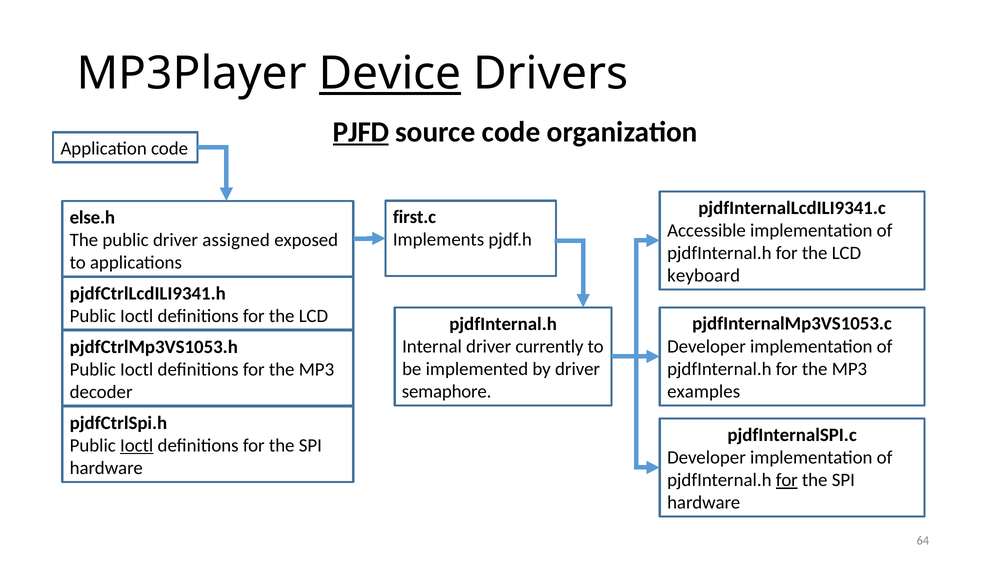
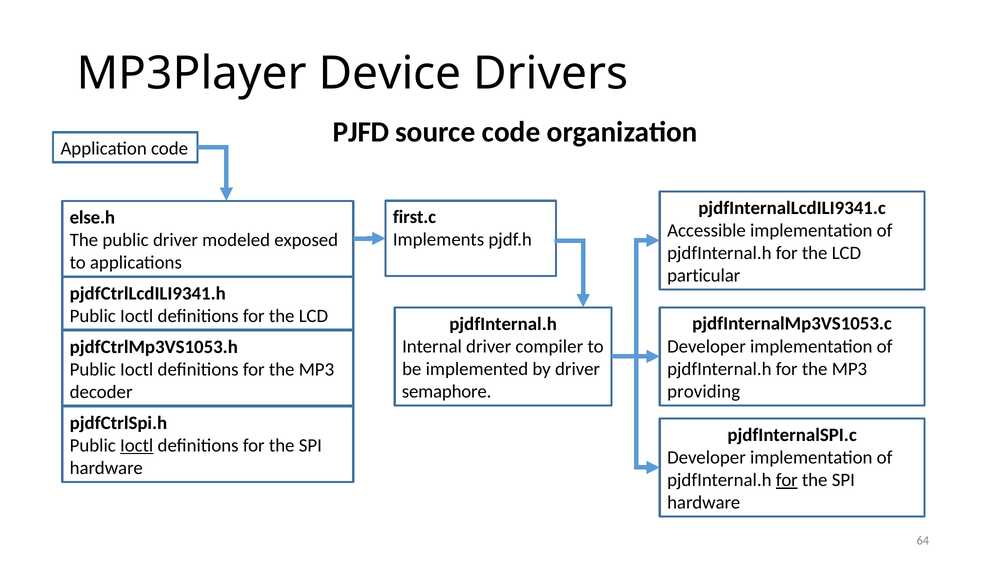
Device underline: present -> none
PJFD underline: present -> none
assigned: assigned -> modeled
keyboard: keyboard -> particular
currently: currently -> compiler
examples: examples -> providing
